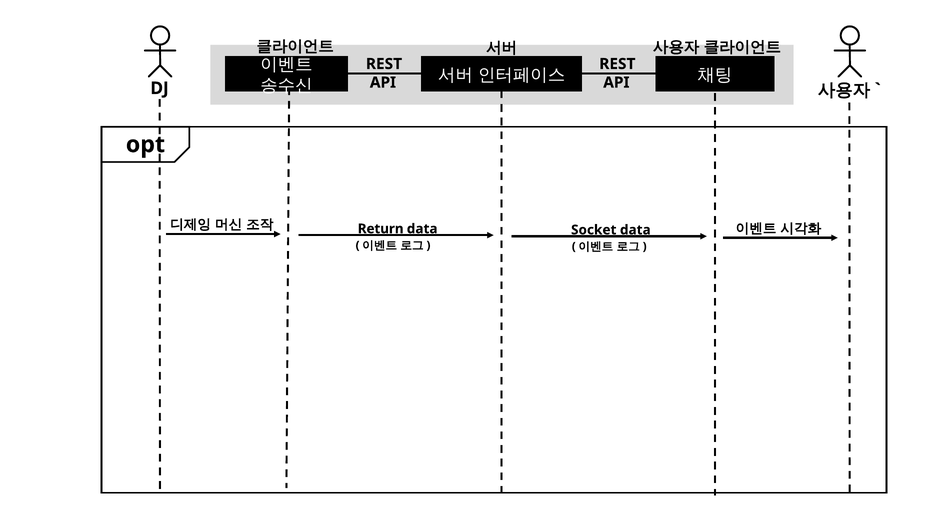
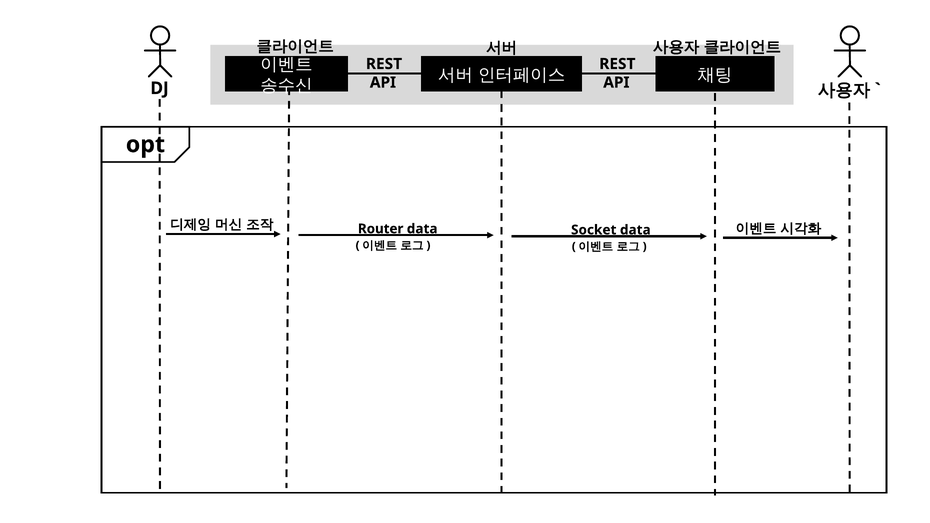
Return: Return -> Router
